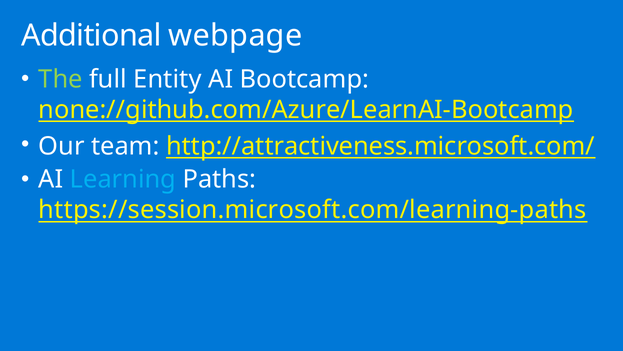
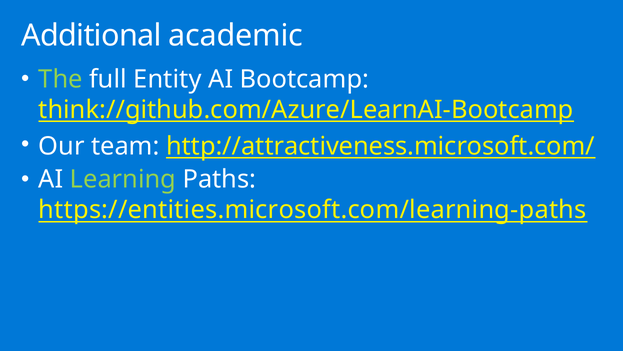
webpage: webpage -> academic
none://github.com/Azure/LearnAI-Bootcamp: none://github.com/Azure/LearnAI-Bootcamp -> think://github.com/Azure/LearnAI-Bootcamp
Learning colour: light blue -> light green
https://session.microsoft.com/learning-paths: https://session.microsoft.com/learning-paths -> https://entities.microsoft.com/learning-paths
